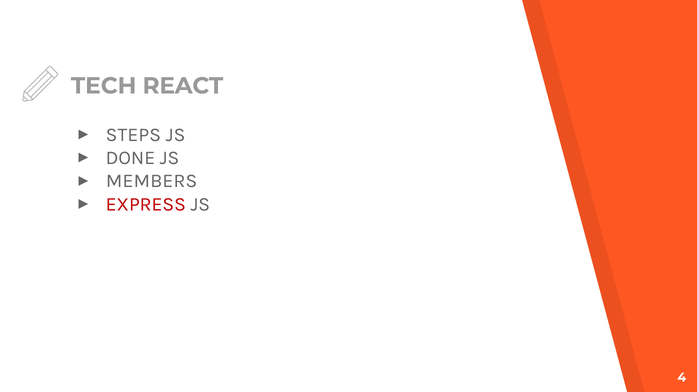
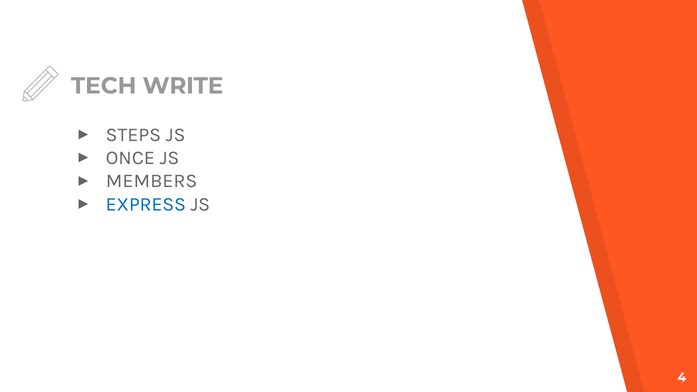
REACT: REACT -> WRITE
DONE: DONE -> ONCE
EXPRESS colour: red -> blue
